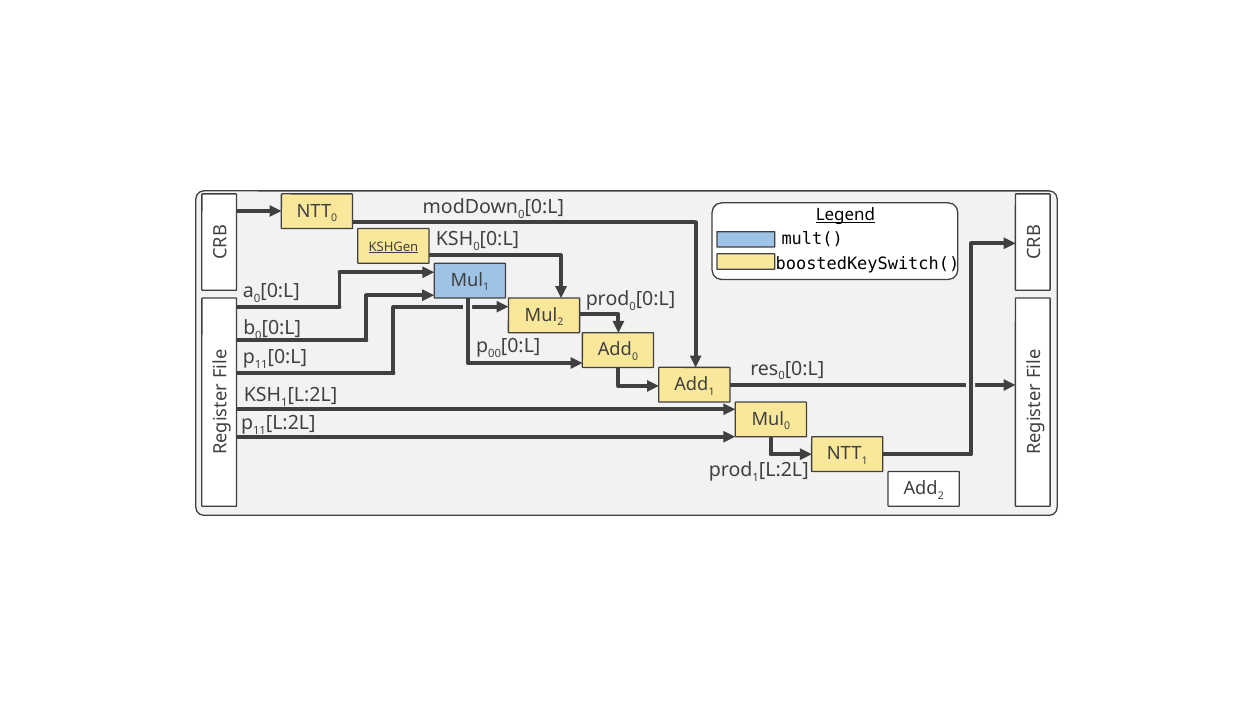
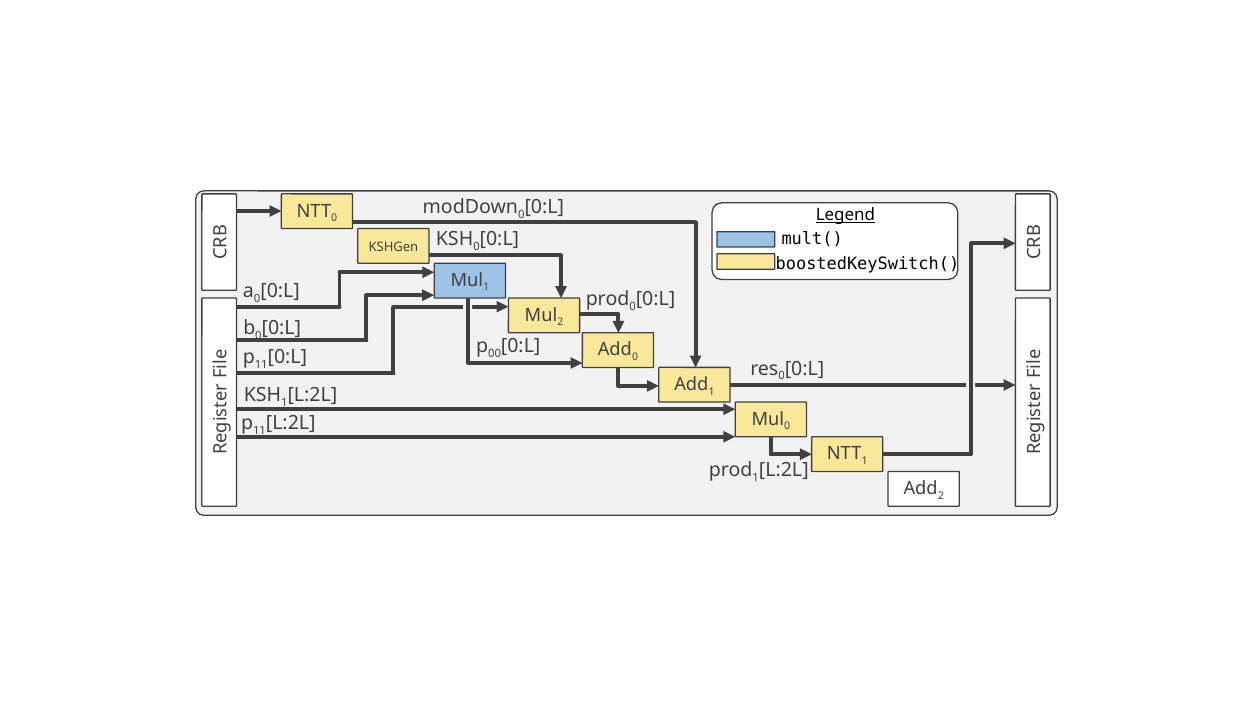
KSHGen underline: present -> none
